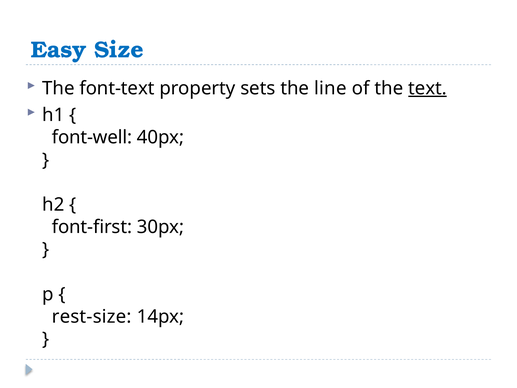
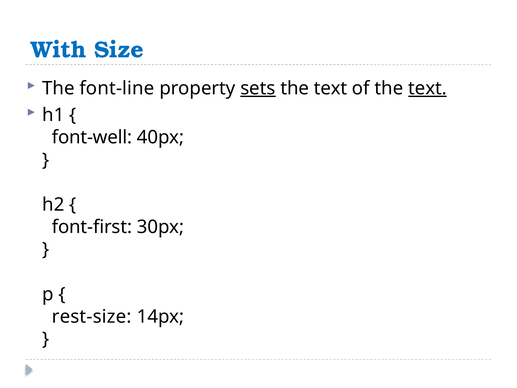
Easy: Easy -> With
font-text: font-text -> font-line
sets underline: none -> present
line at (330, 88): line -> text
